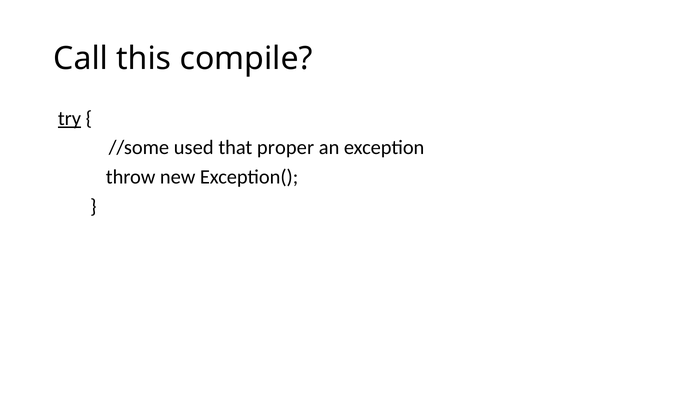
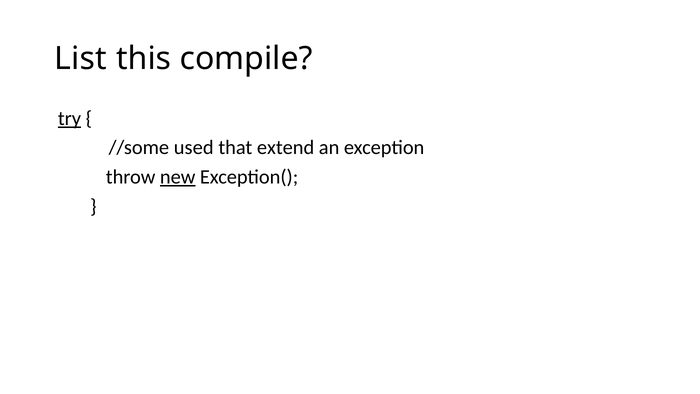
Call: Call -> List
proper: proper -> extend
new underline: none -> present
